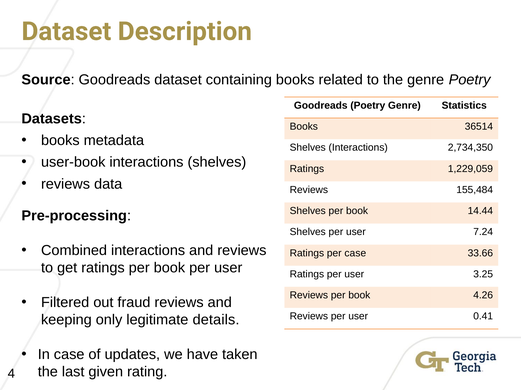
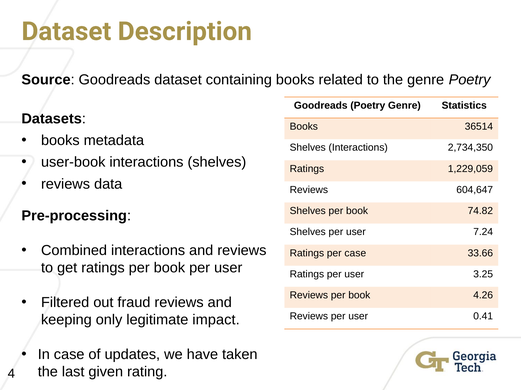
155,484: 155,484 -> 604,647
14.44: 14.44 -> 74.82
details: details -> impact
